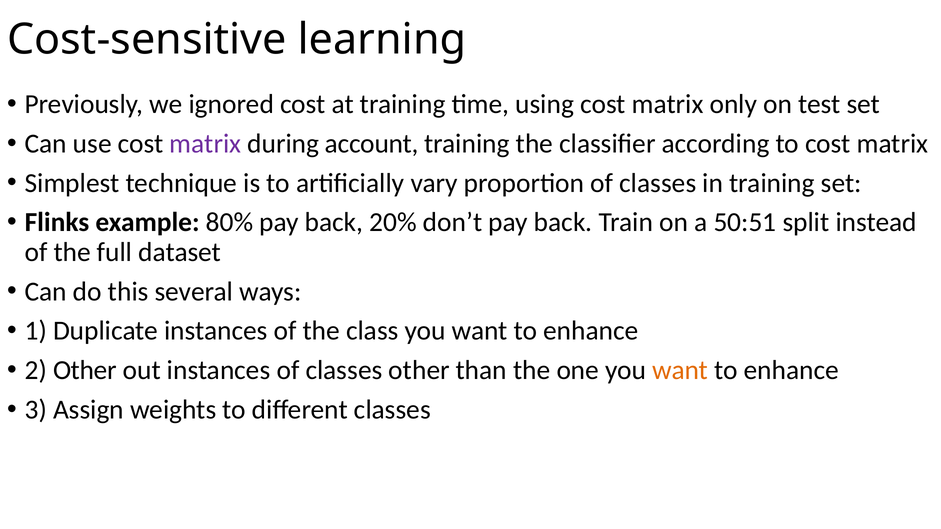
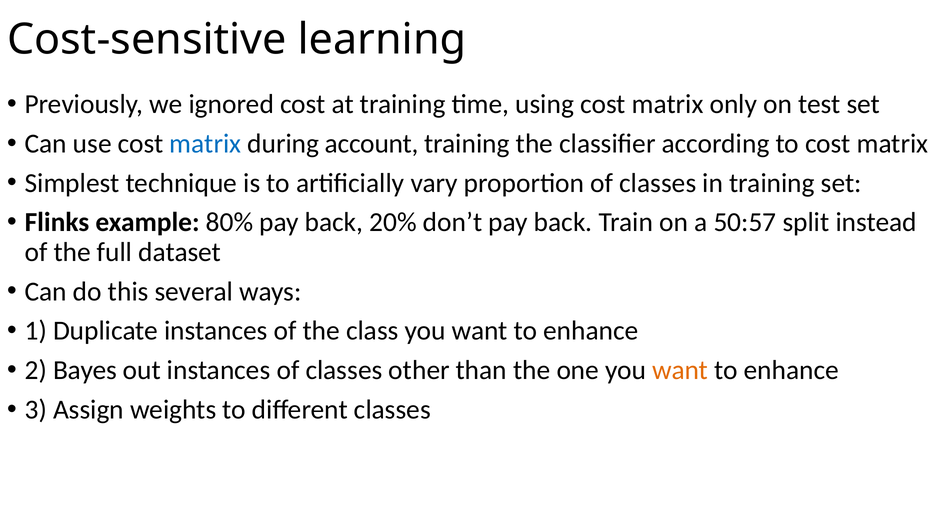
matrix at (205, 144) colour: purple -> blue
50:51: 50:51 -> 50:57
2 Other: Other -> Bayes
